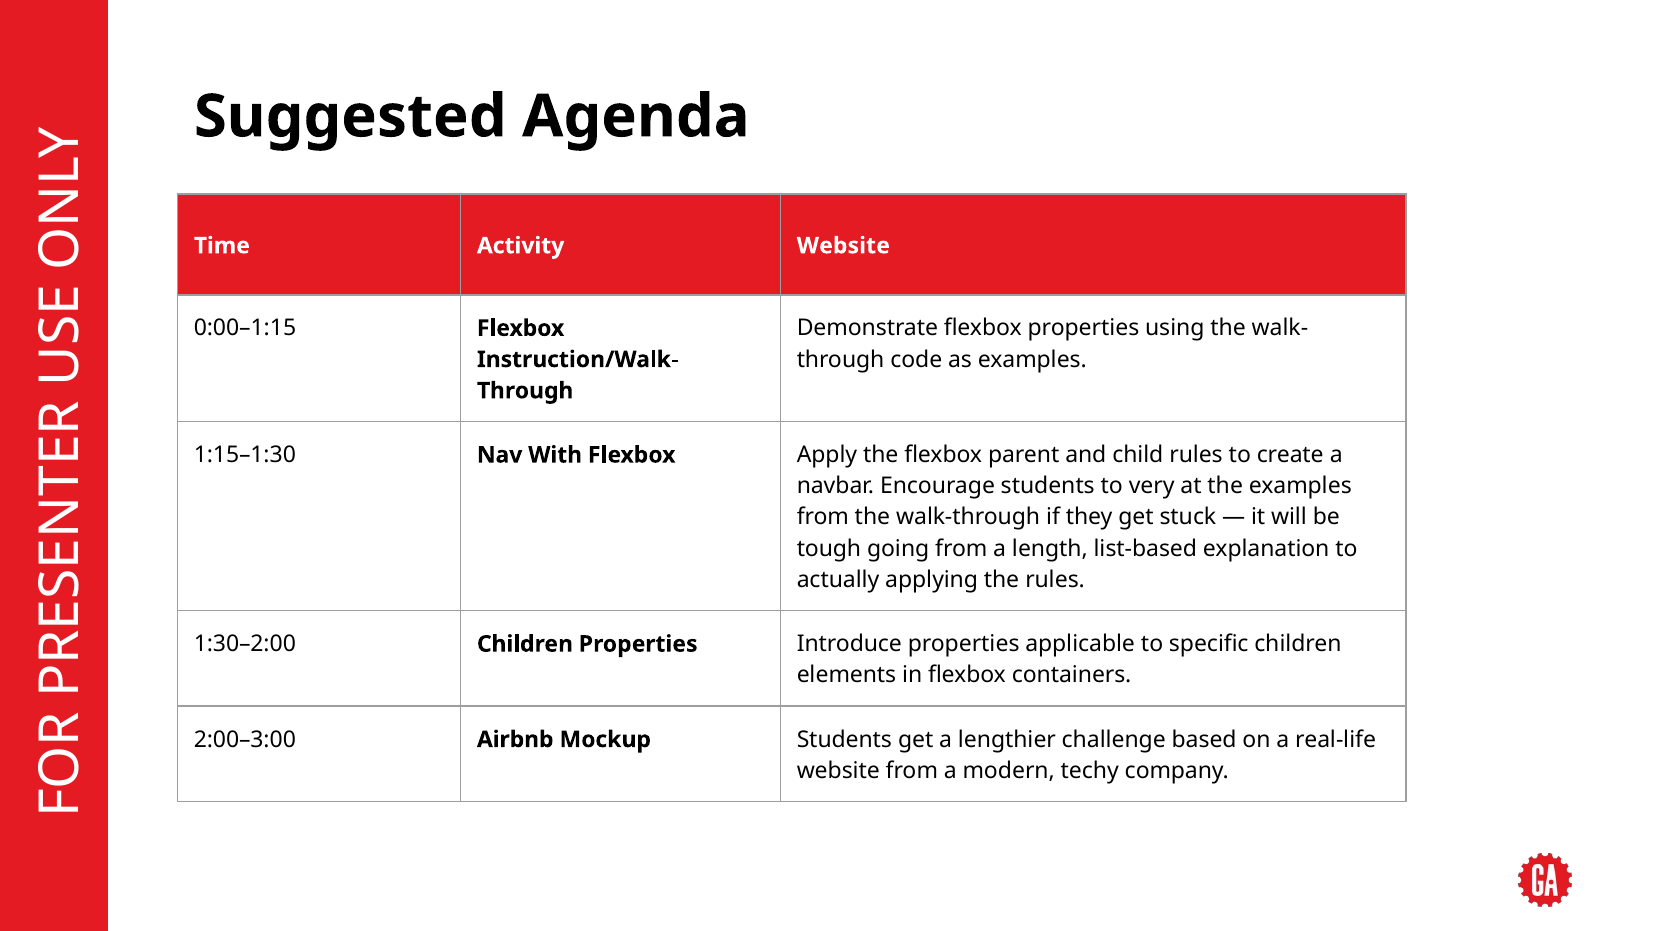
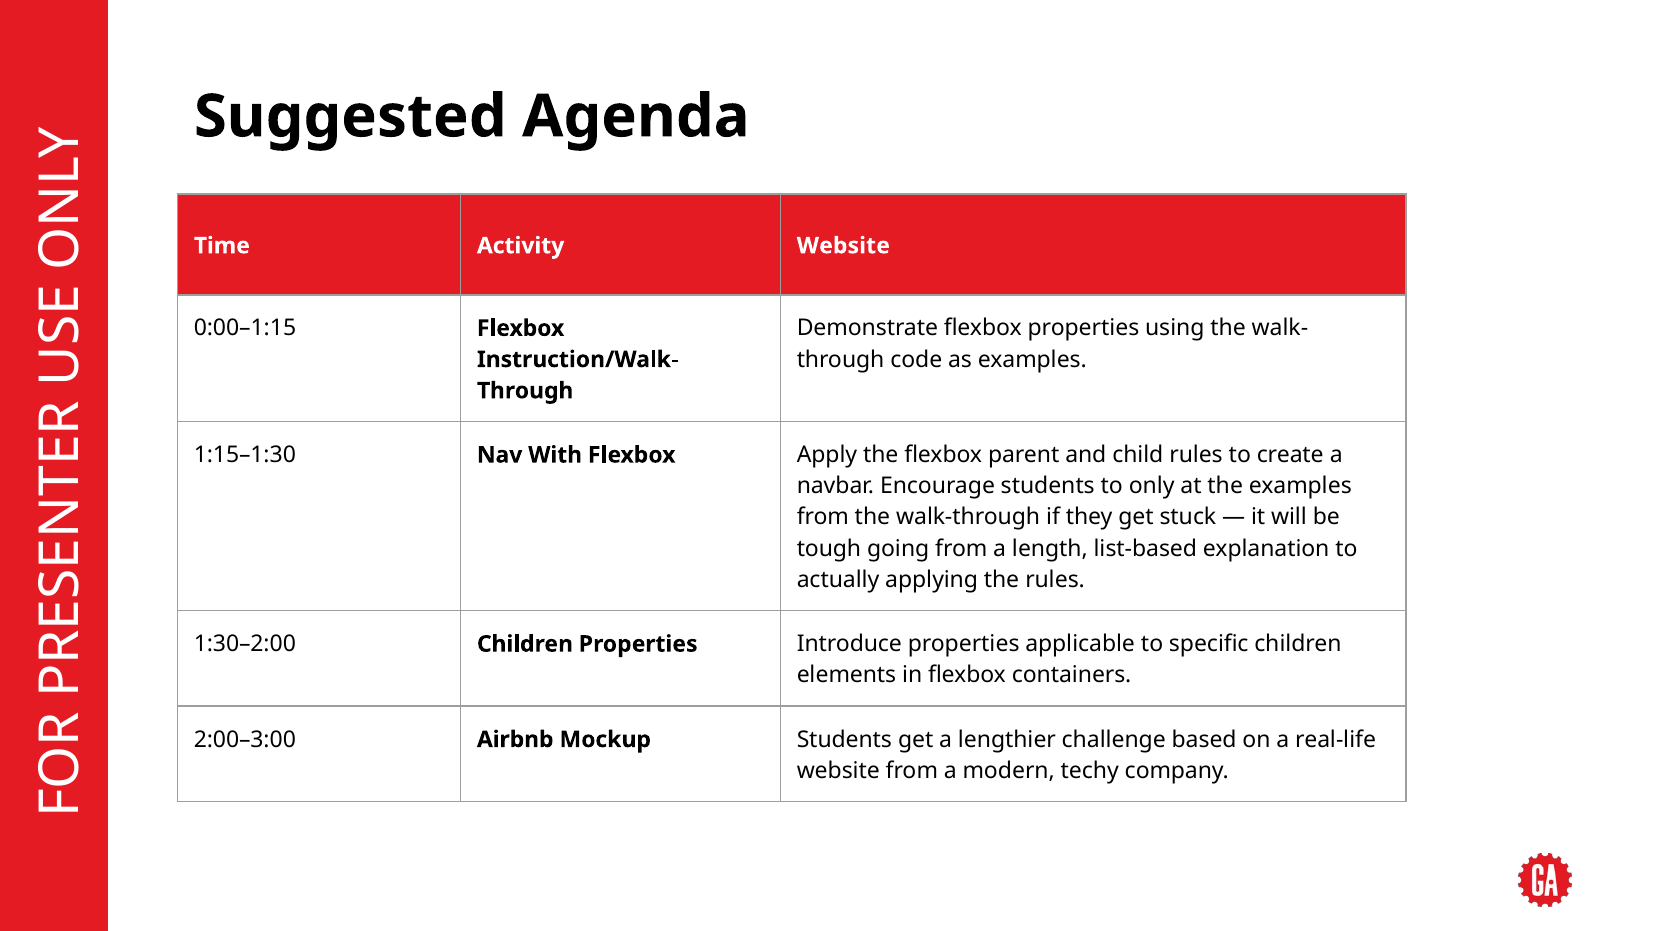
very: very -> only
